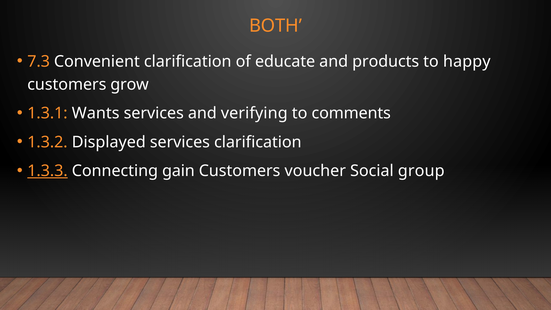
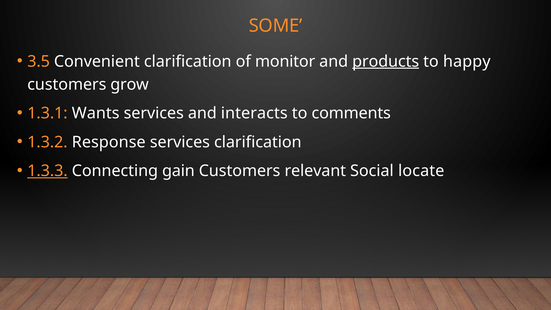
BOTH: BOTH -> SOME
7.3: 7.3 -> 3.5
educate: educate -> monitor
products underline: none -> present
verifying: verifying -> interacts
Displayed: Displayed -> Response
voucher: voucher -> relevant
group: group -> locate
